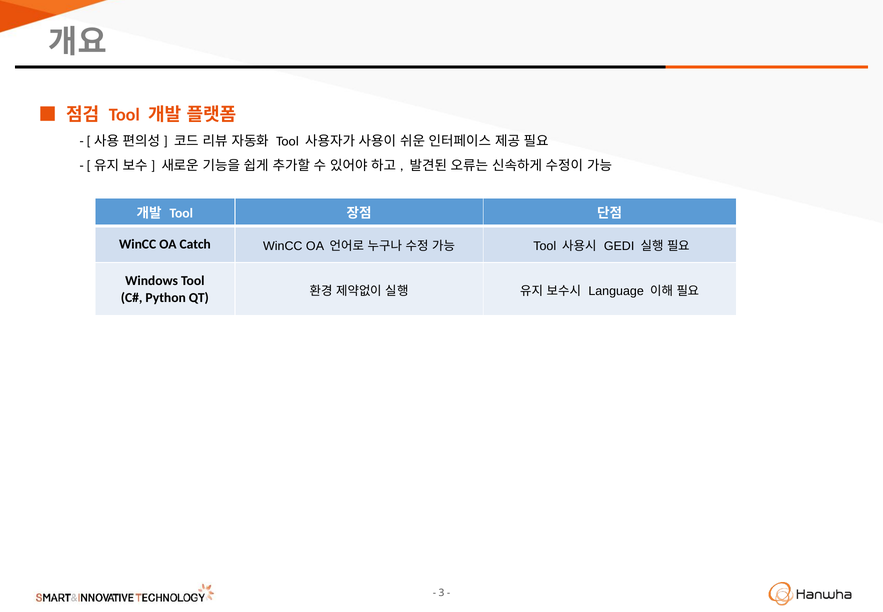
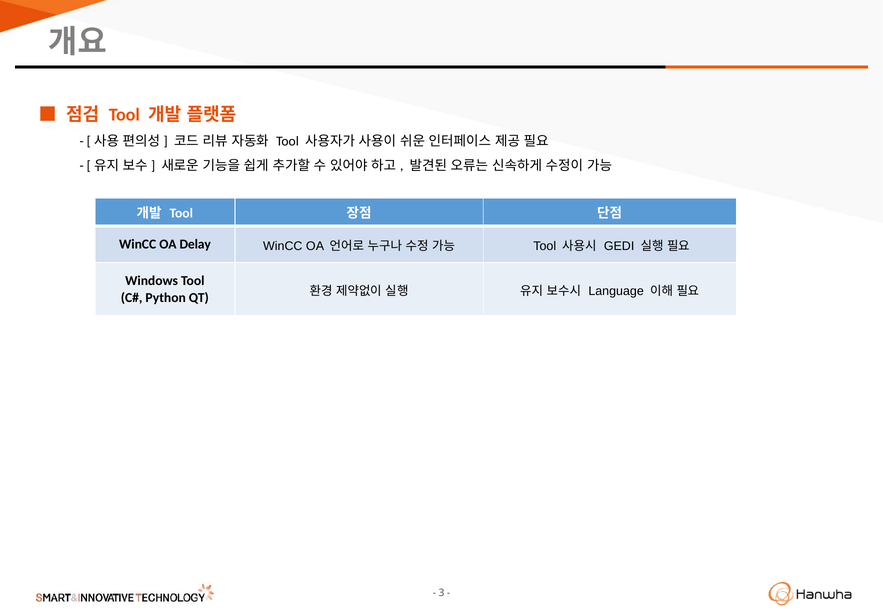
Catch: Catch -> Delay
